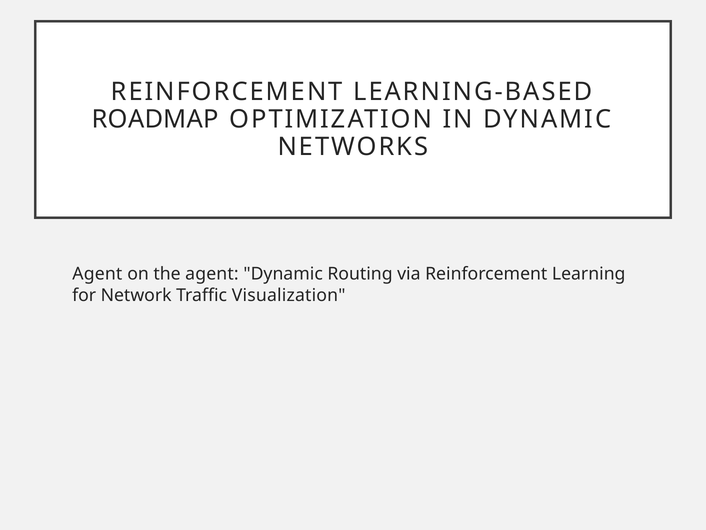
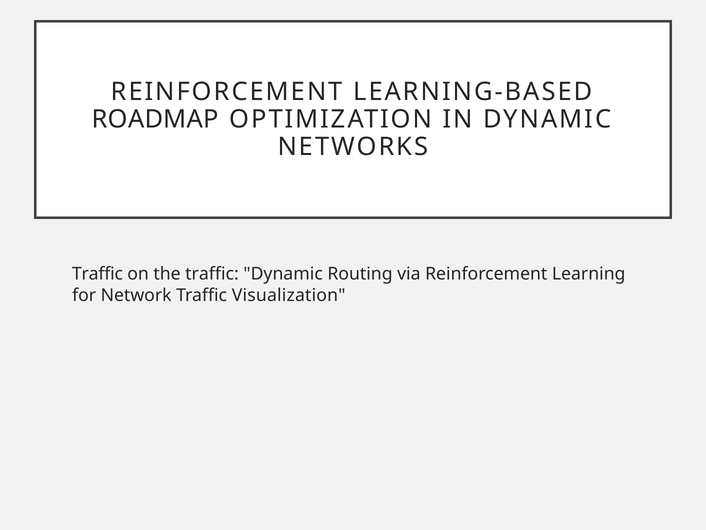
Agent at (97, 274): Agent -> Traffic
the agent: agent -> traffic
